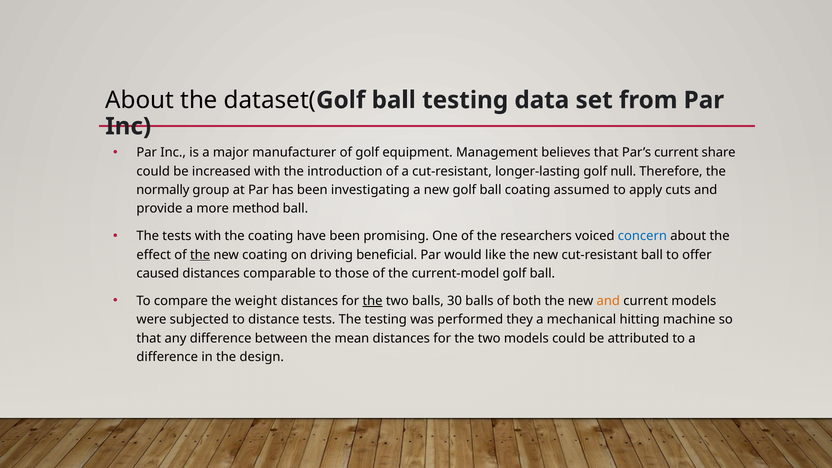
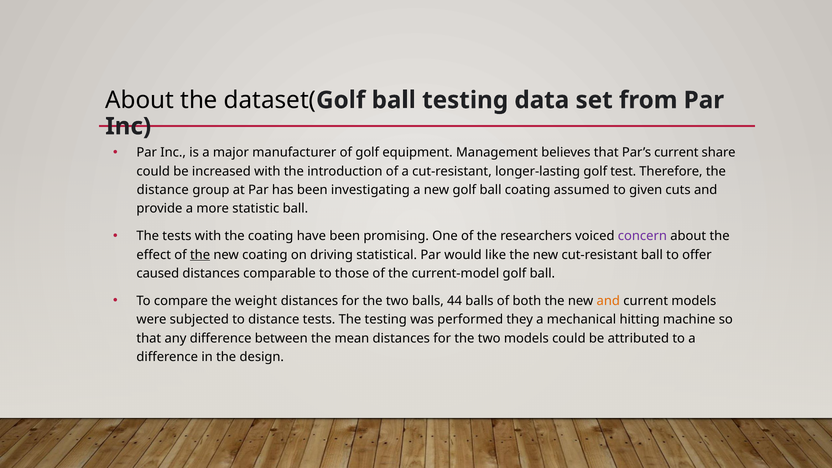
null: null -> test
normally at (163, 190): normally -> distance
apply: apply -> given
method: method -> statistic
concern colour: blue -> purple
beneficial: beneficial -> statistical
the at (373, 301) underline: present -> none
30: 30 -> 44
